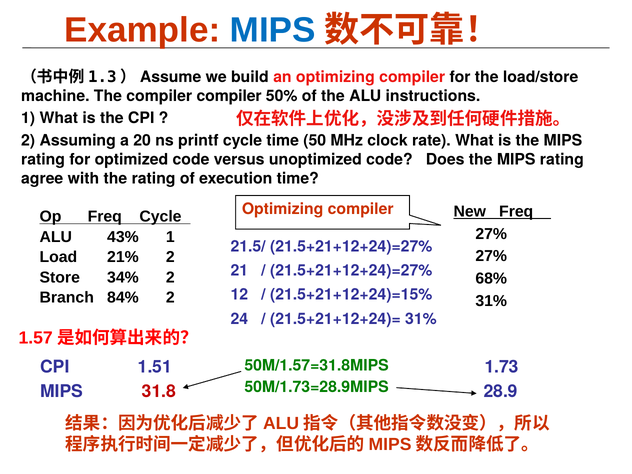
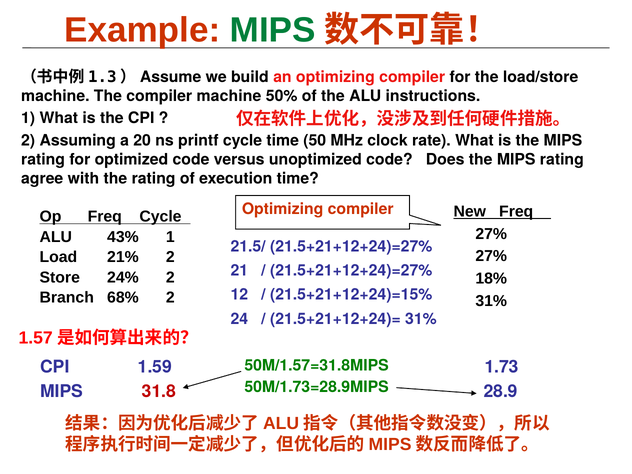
MIPS at (273, 30) colour: blue -> green
compiler compiler: compiler -> machine
34%: 34% -> 24%
68%: 68% -> 18%
84%: 84% -> 68%
1.51: 1.51 -> 1.59
